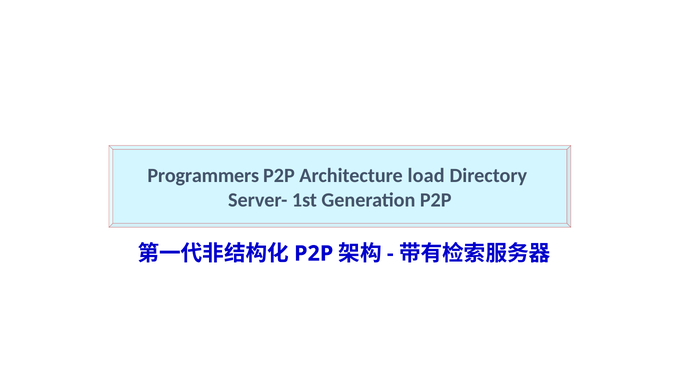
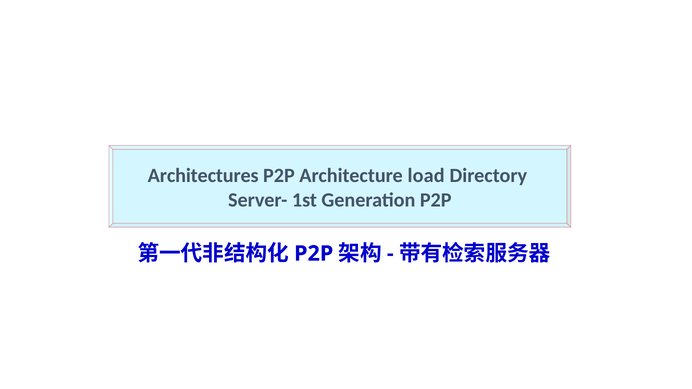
Programmers: Programmers -> Architectures
